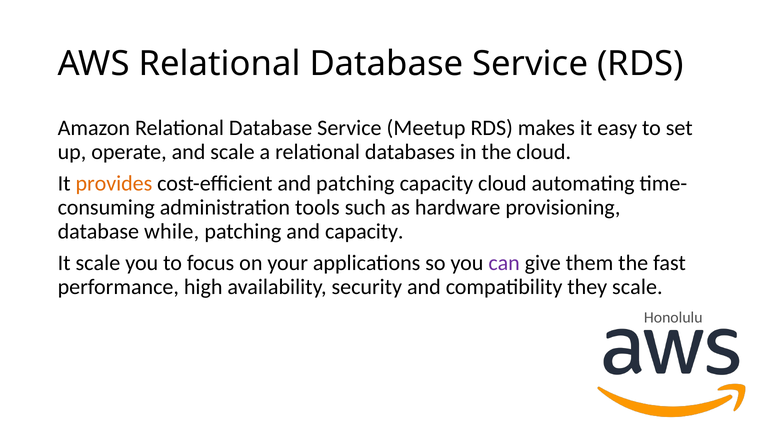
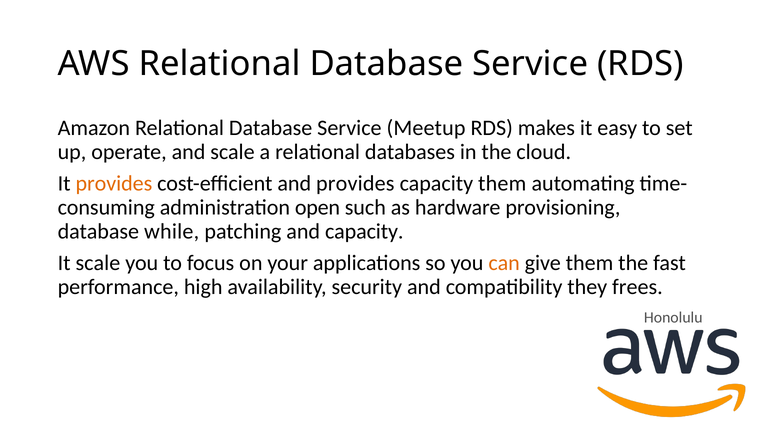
and patching: patching -> provides
capacity cloud: cloud -> them
tools: tools -> open
can colour: purple -> orange
they scale: scale -> frees
